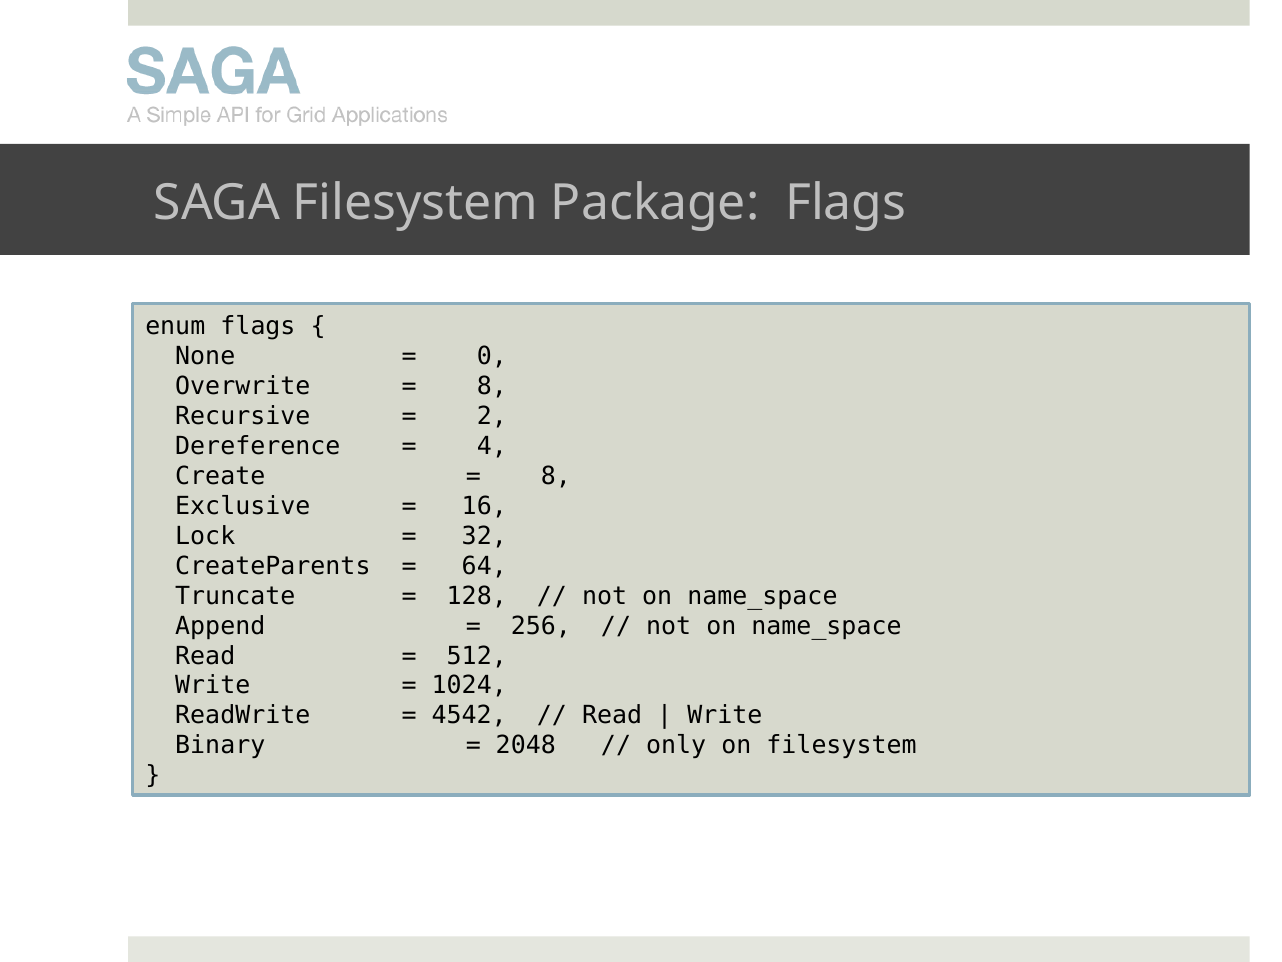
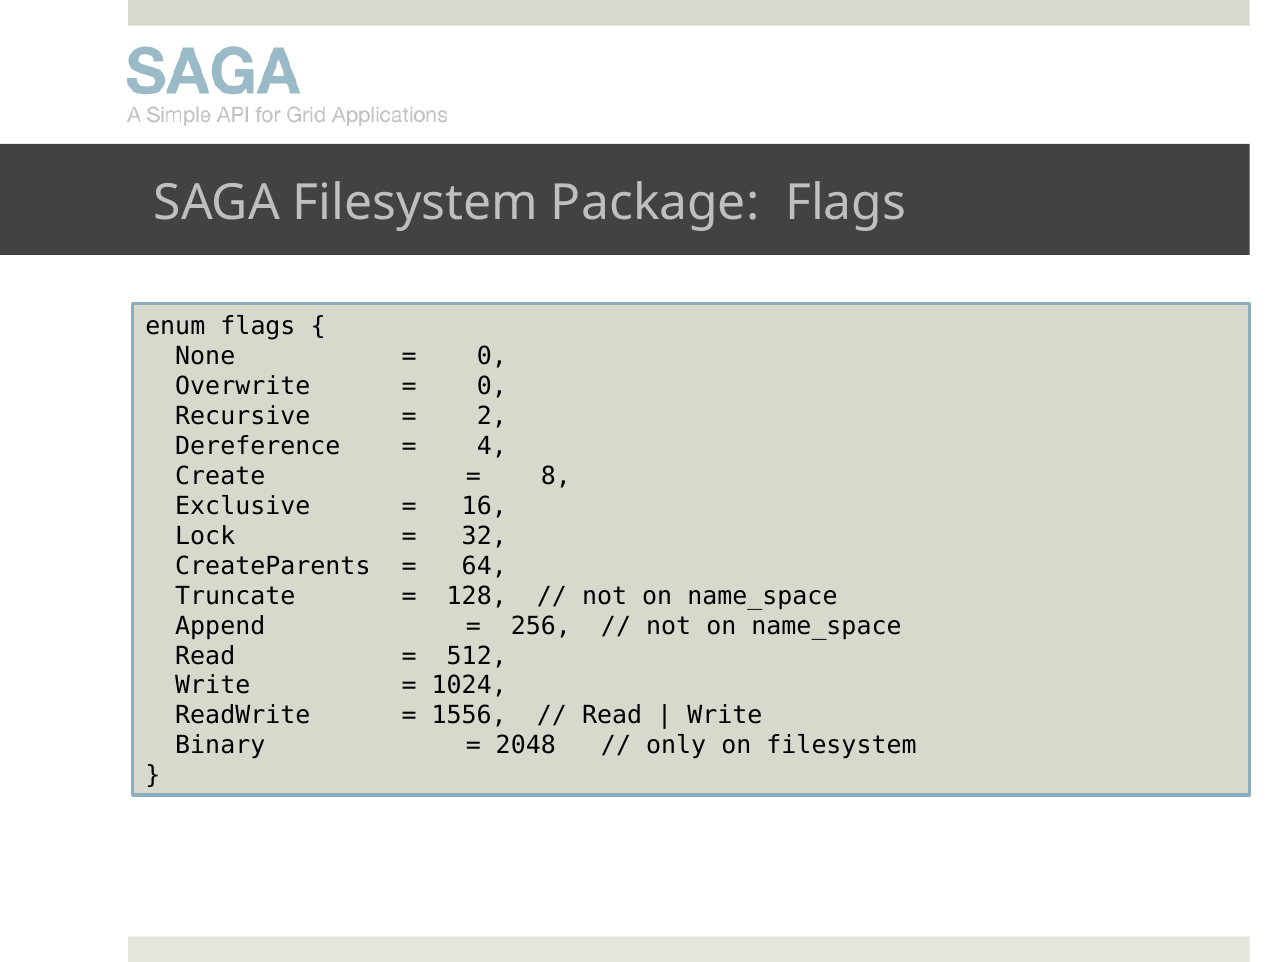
8 at (492, 386): 8 -> 0
4542: 4542 -> 1556
